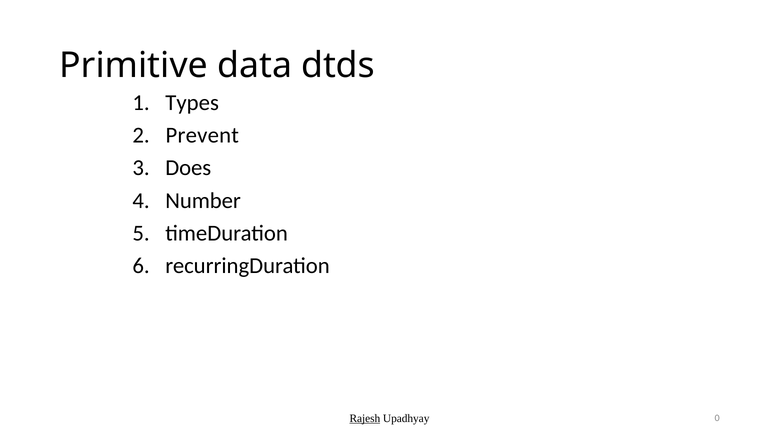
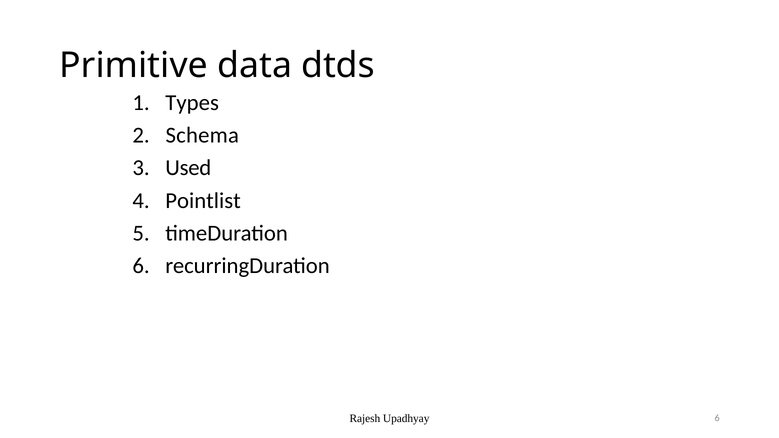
Prevent: Prevent -> Schema
Does: Does -> Used
Number: Number -> Pointlist
Rajesh underline: present -> none
Upadhyay 0: 0 -> 6
